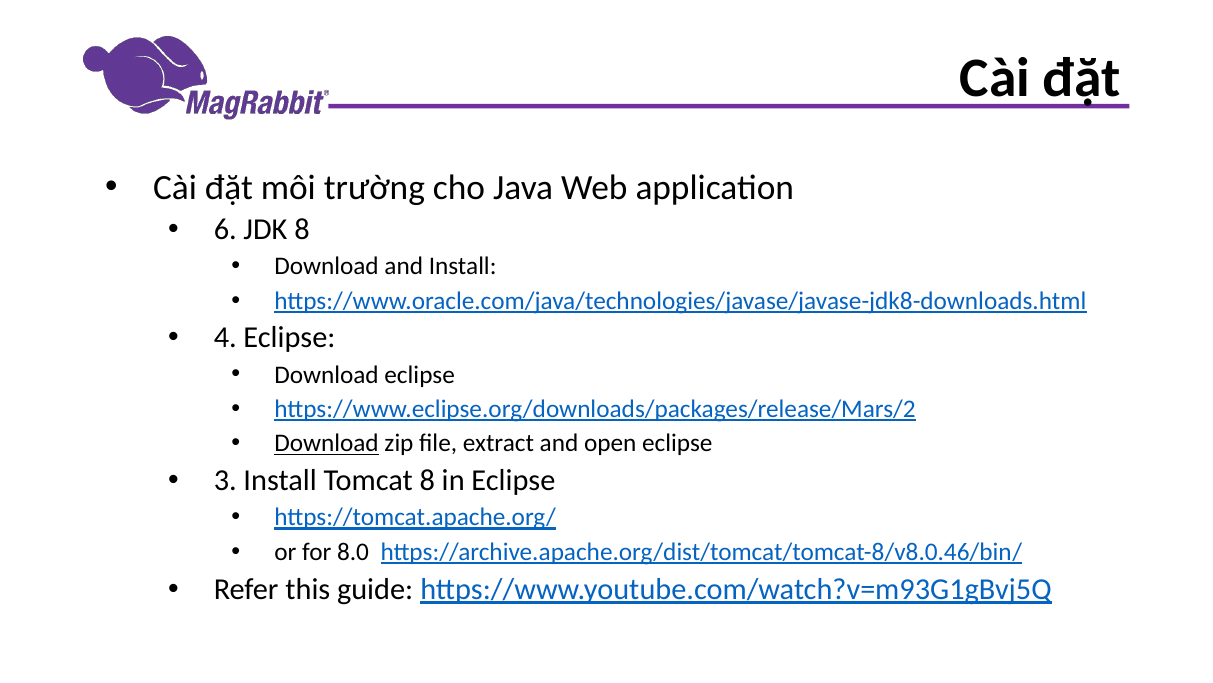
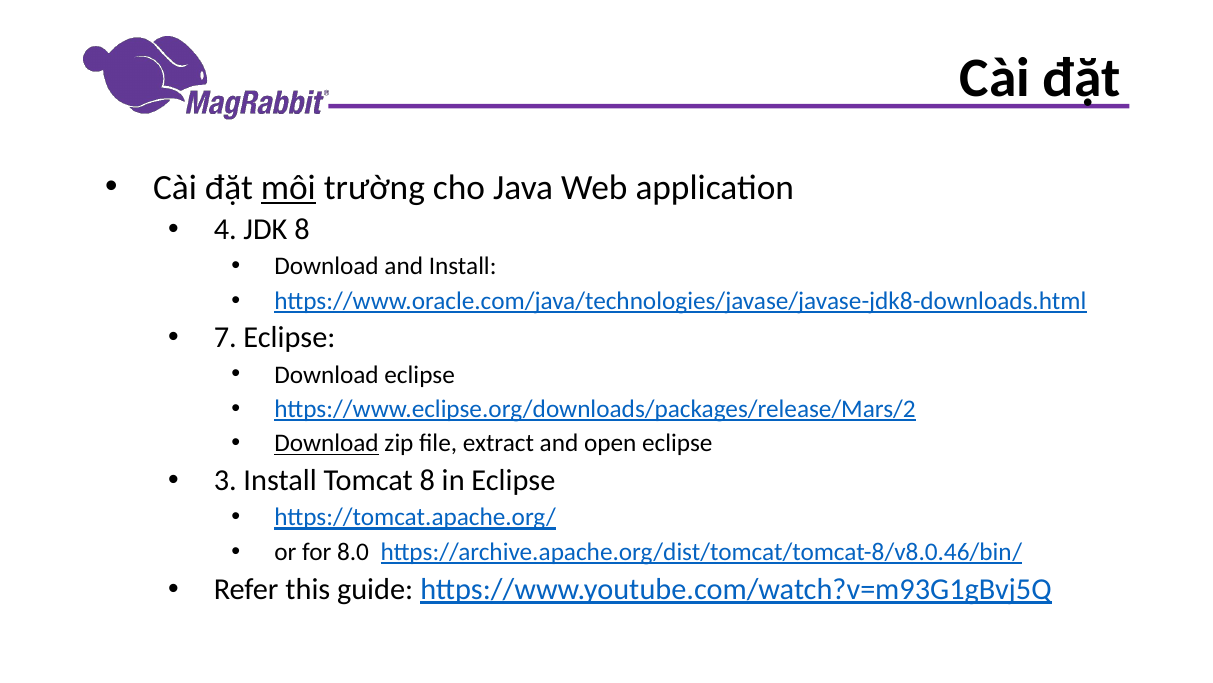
môi underline: none -> present
6: 6 -> 4
4: 4 -> 7
